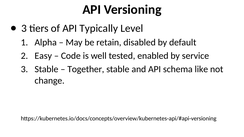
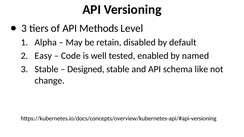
Typically: Typically -> Methods
service: service -> named
Together: Together -> Designed
